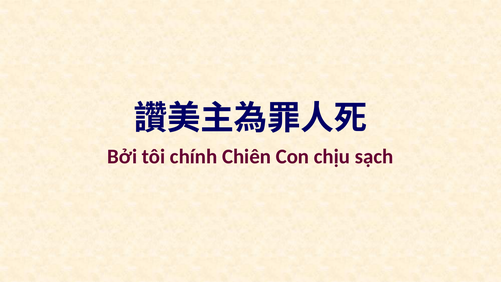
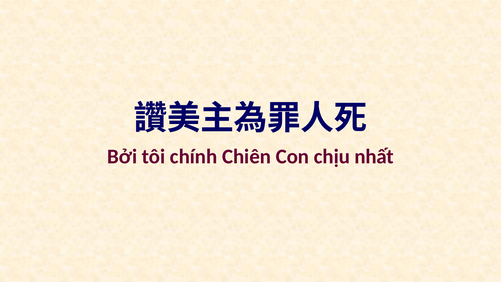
sạch: sạch -> nhất
